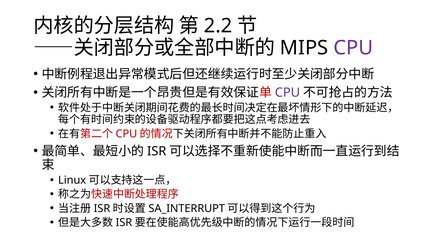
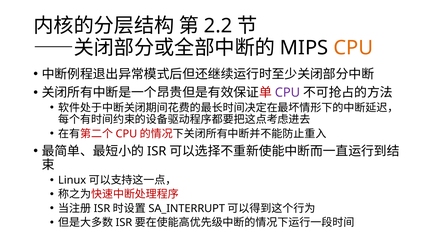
CPU at (353, 48) colour: purple -> orange
